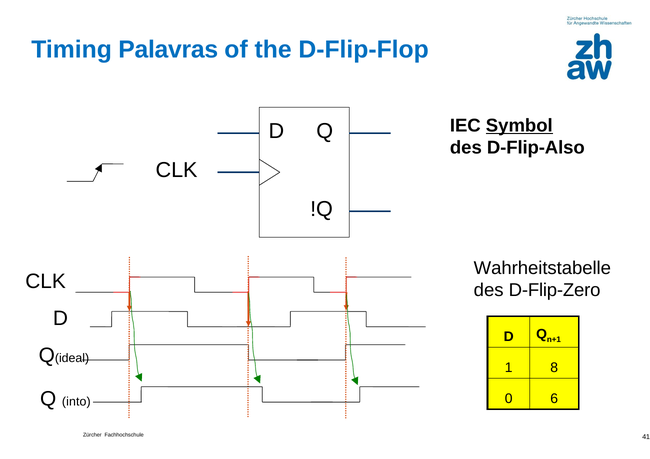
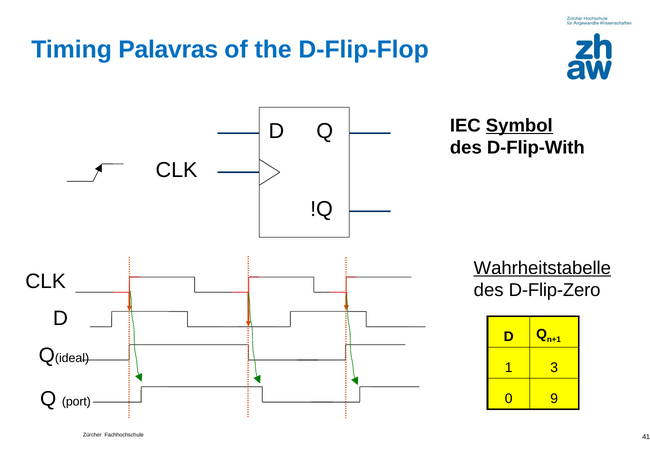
D-Flip-Also: D-Flip-Also -> D-Flip-With
Wahrheitstabelle underline: none -> present
8: 8 -> 3
into: into -> port
6: 6 -> 9
